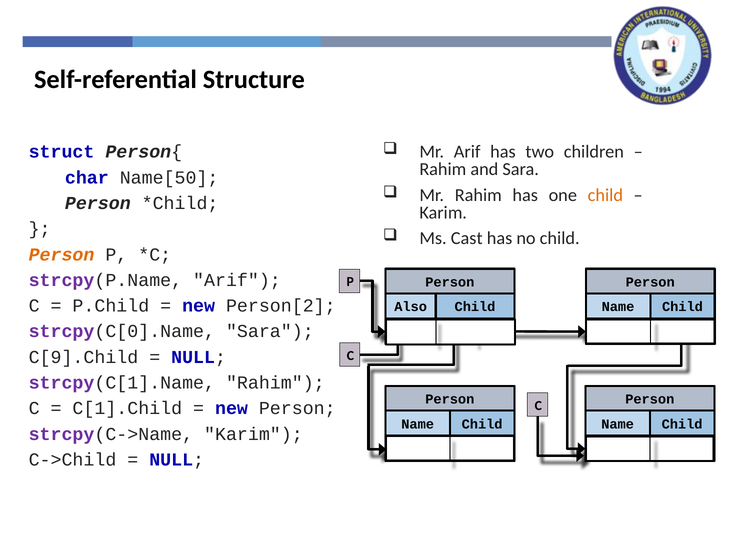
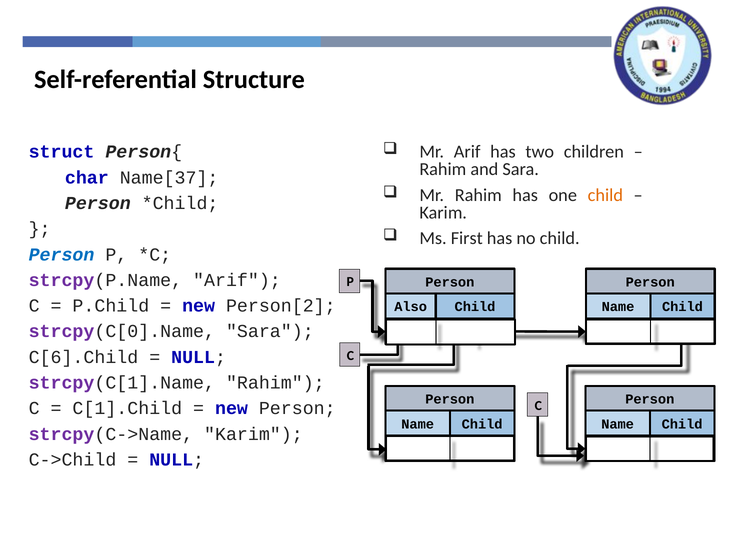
Name[50: Name[50 -> Name[37
Cast: Cast -> First
Person at (62, 255) colour: orange -> blue
C[9].Child: C[9].Child -> C[6].Child
